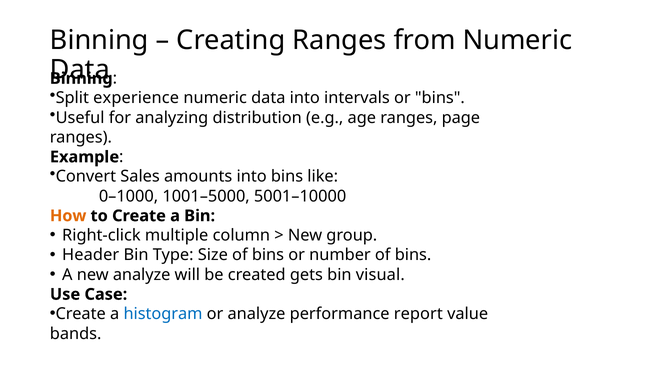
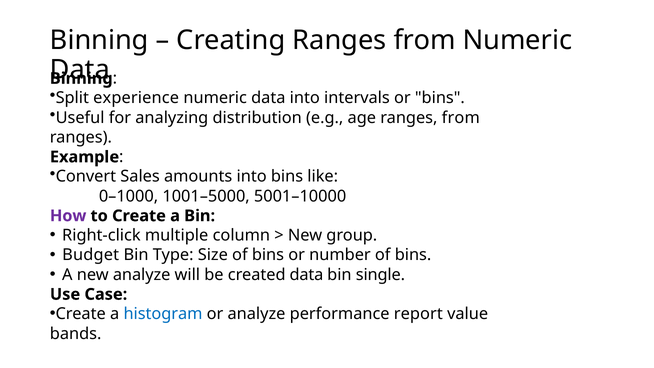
age ranges page: page -> from
How colour: orange -> purple
Header: Header -> Budget
created gets: gets -> data
visual: visual -> single
